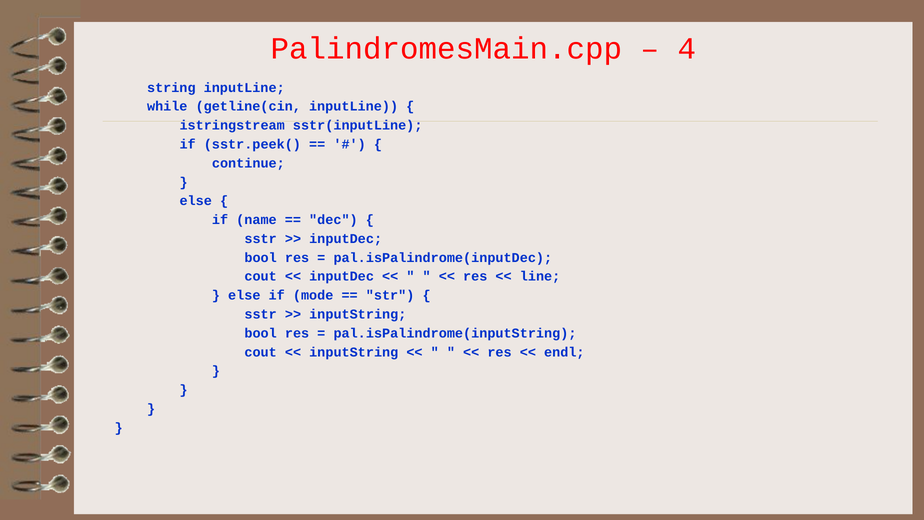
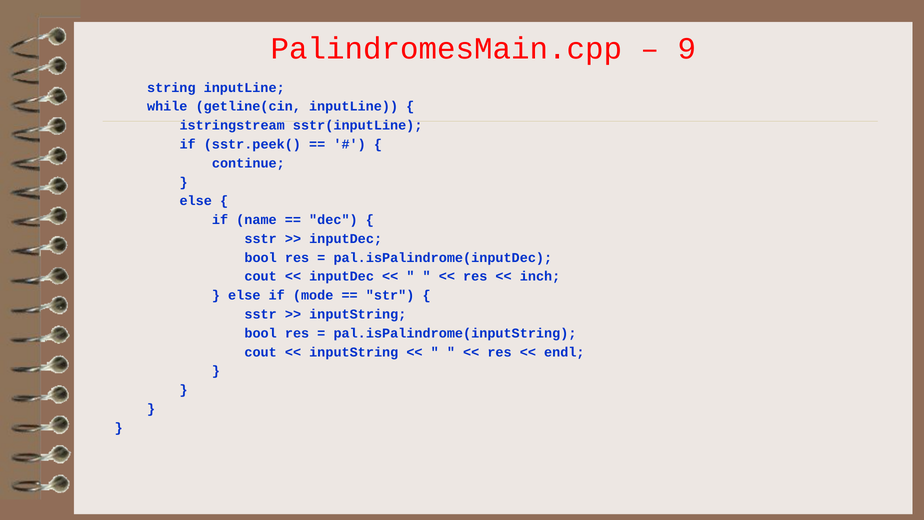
4: 4 -> 9
line: line -> inch
